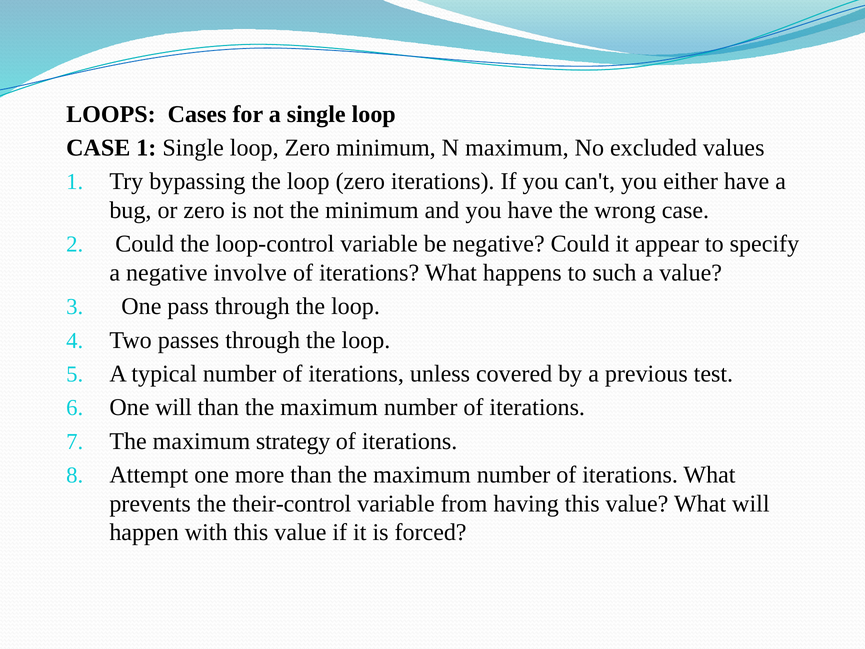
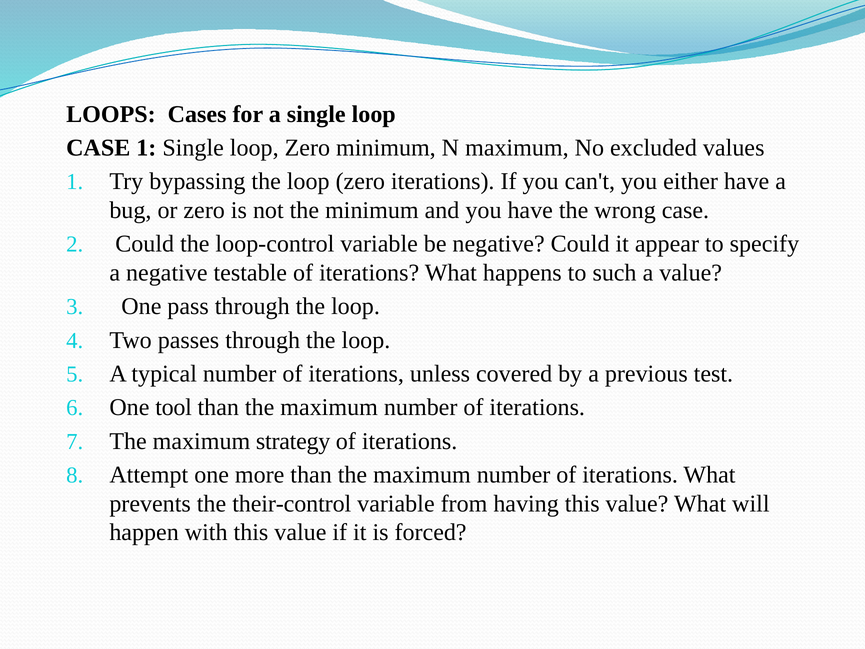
involve: involve -> testable
One will: will -> tool
